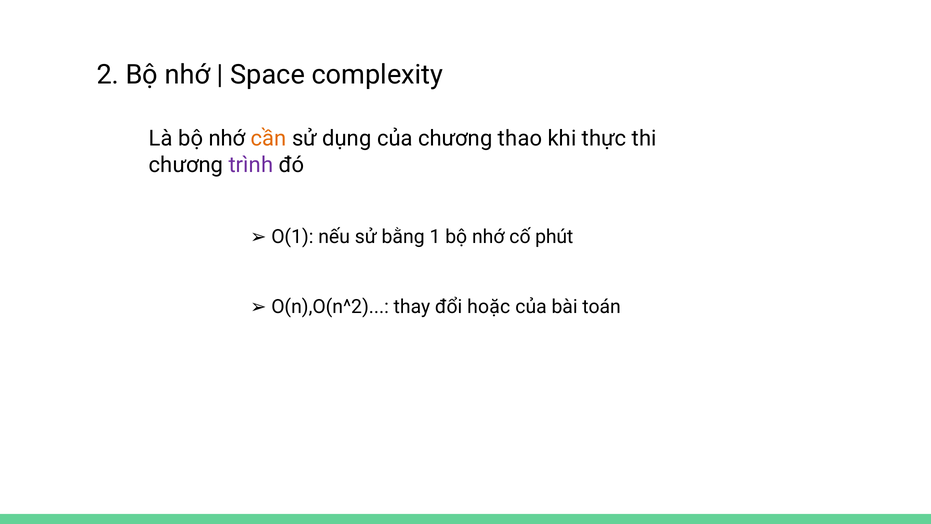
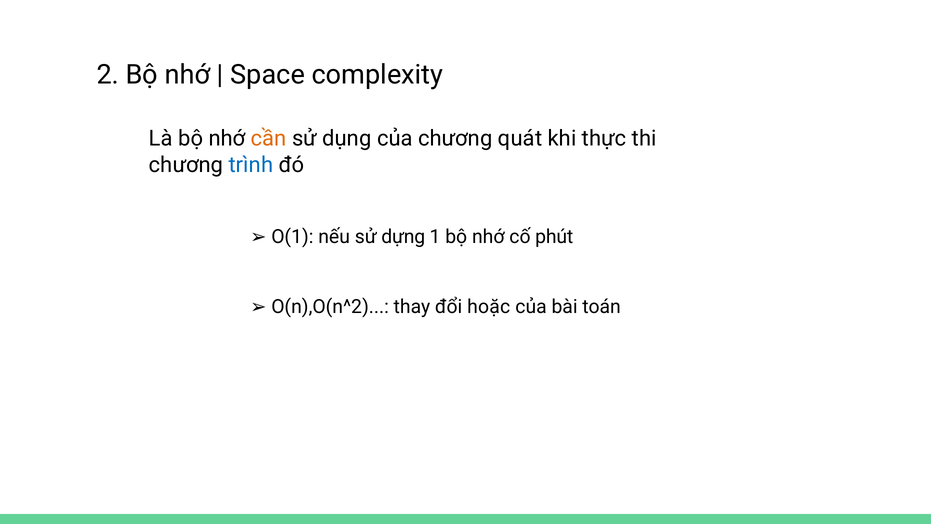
thao: thao -> quát
trình colour: purple -> blue
bằng: bằng -> dựng
